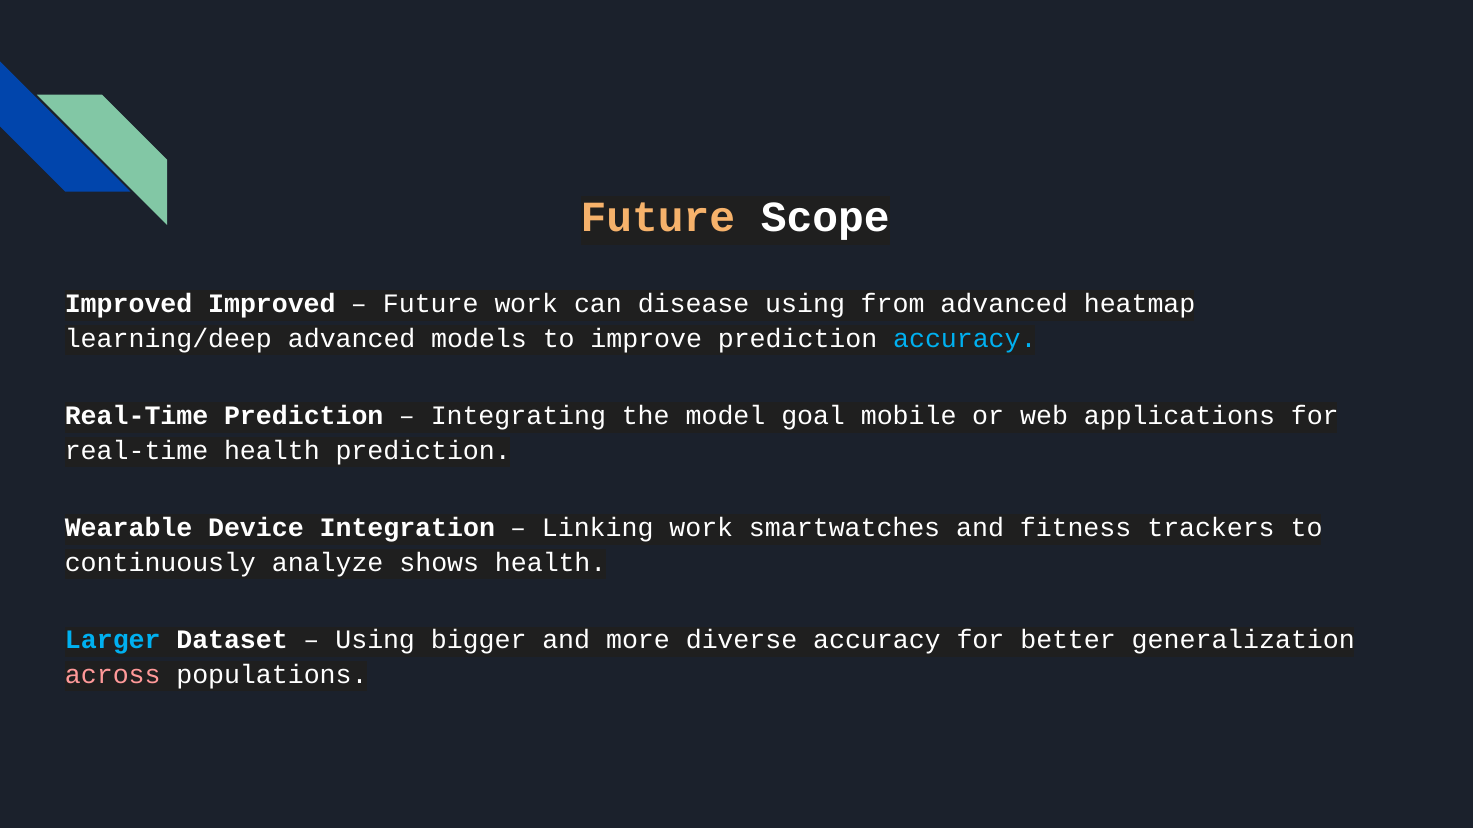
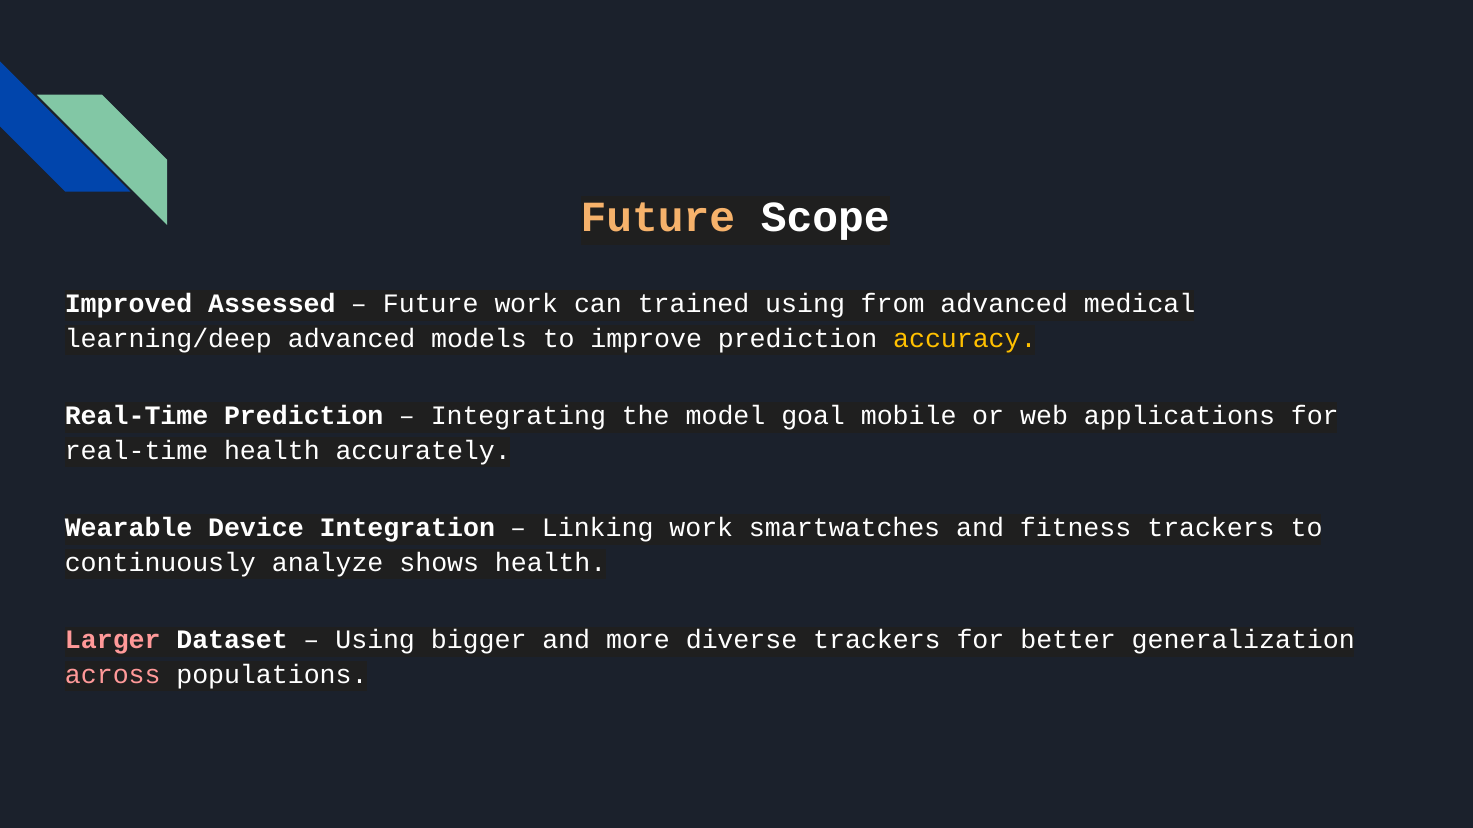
Improved Improved: Improved -> Assessed
disease: disease -> trained
heatmap: heatmap -> medical
accuracy at (965, 338) colour: light blue -> yellow
health prediction: prediction -> accurately
Larger colour: light blue -> pink
diverse accuracy: accuracy -> trackers
